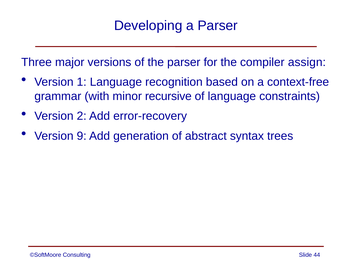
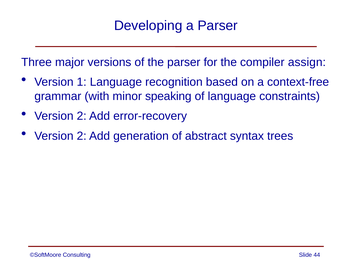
recursive: recursive -> speaking
9 at (82, 136): 9 -> 2
